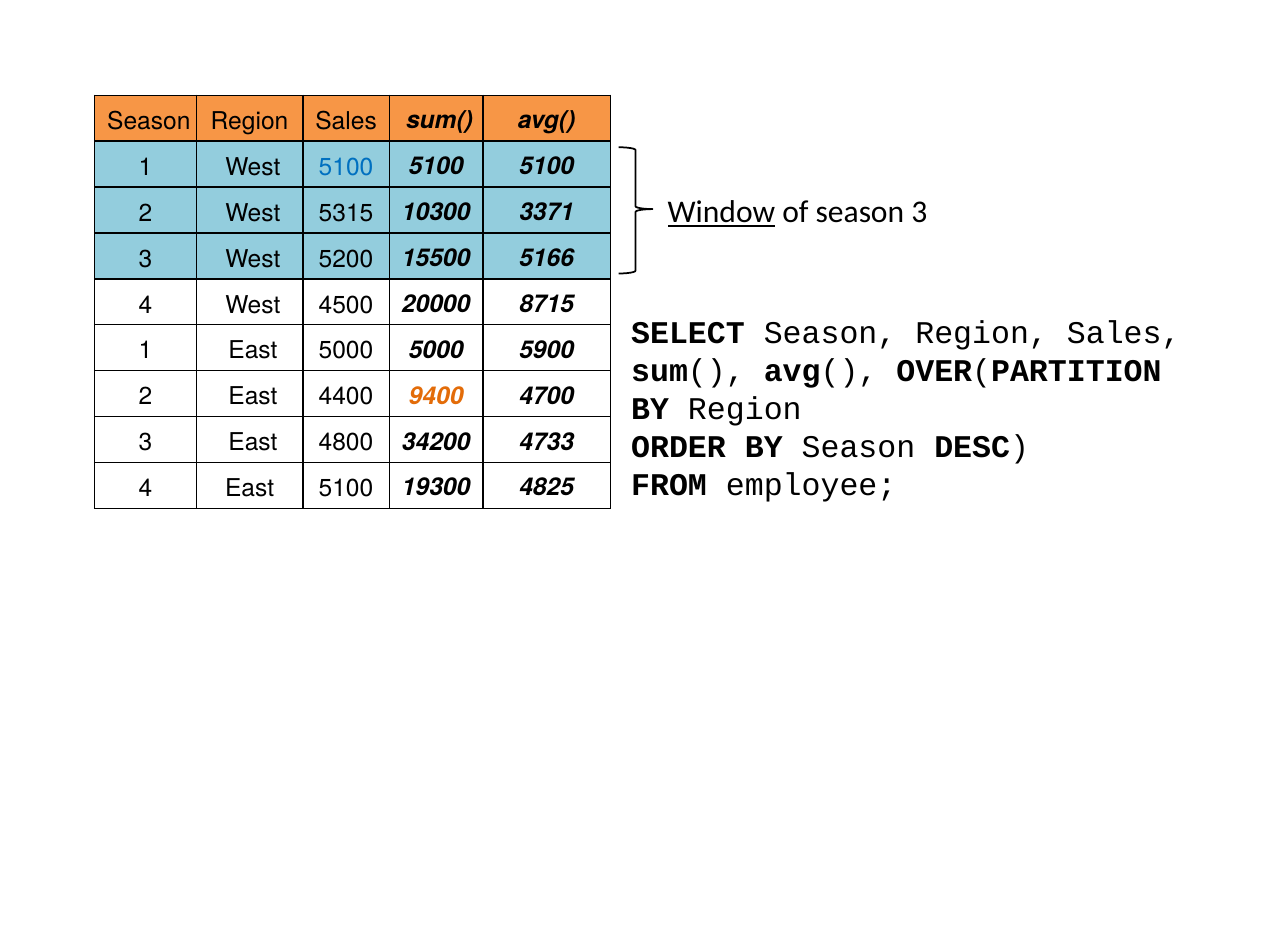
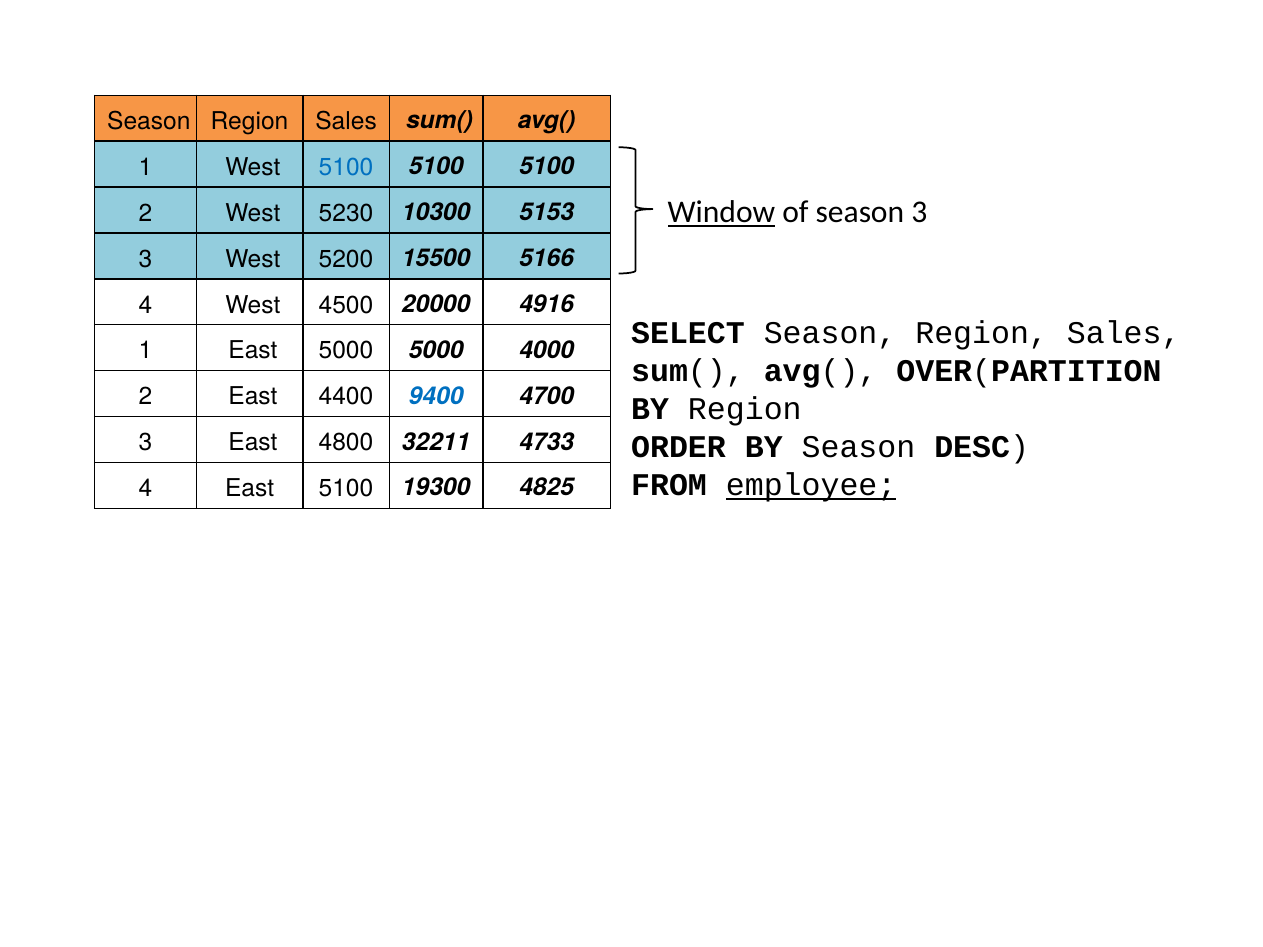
5315: 5315 -> 5230
3371: 3371 -> 5153
8715: 8715 -> 4916
5900: 5900 -> 4000
9400 colour: orange -> blue
34200: 34200 -> 32211
employee underline: none -> present
